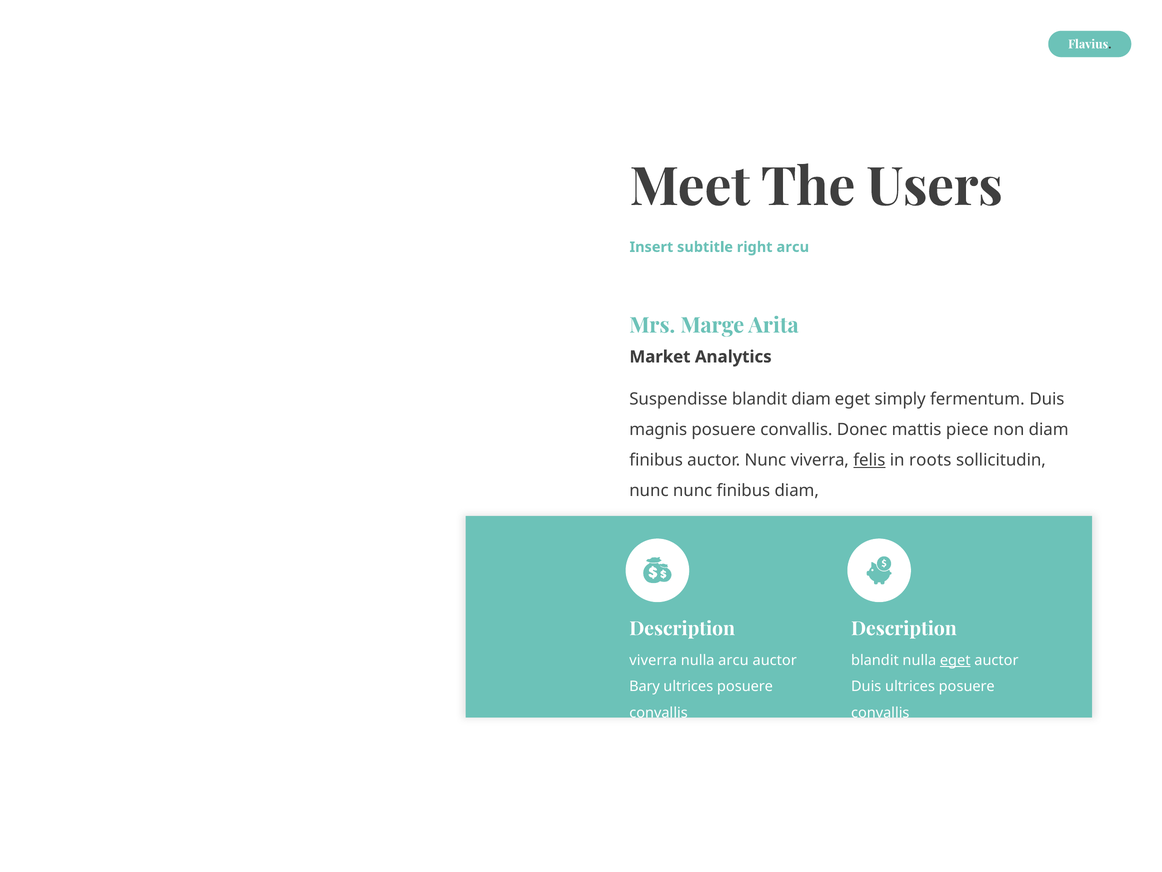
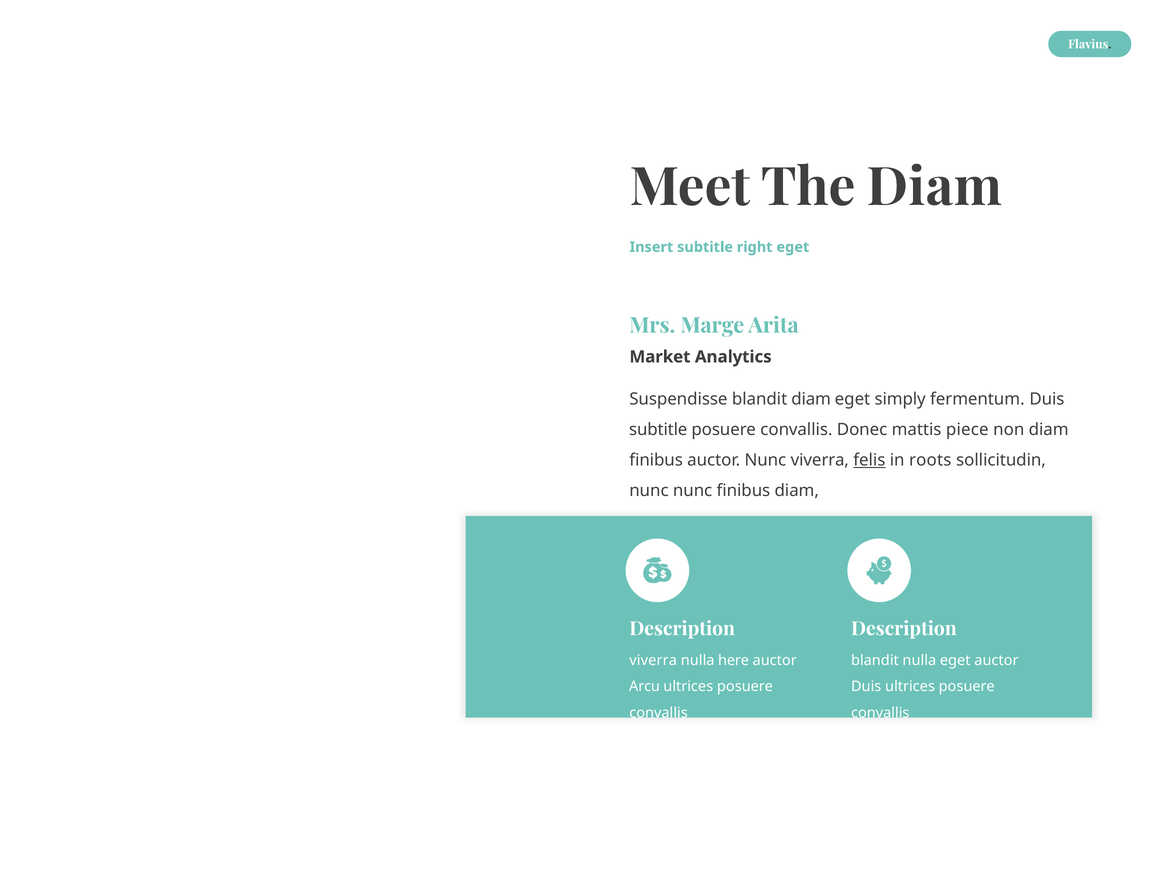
The Users: Users -> Diam
right arcu: arcu -> eget
magnis at (658, 429): magnis -> subtitle
nulla arcu: arcu -> here
eget at (955, 660) underline: present -> none
Bary: Bary -> Arcu
